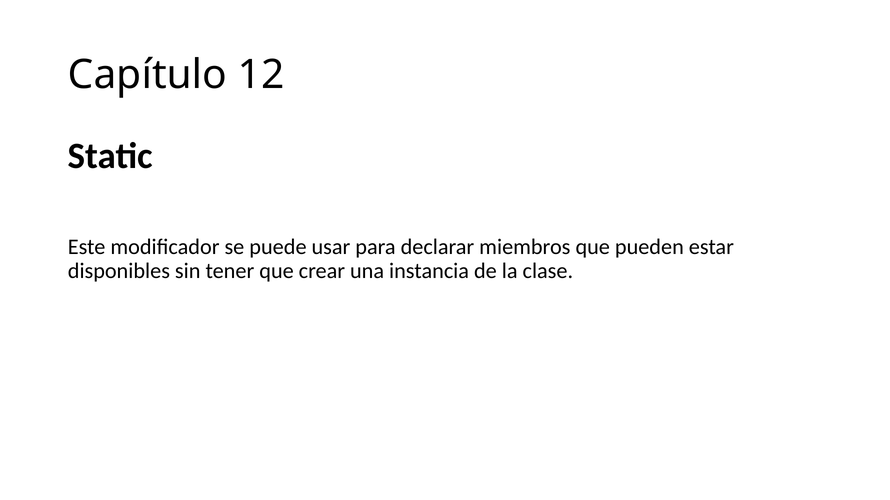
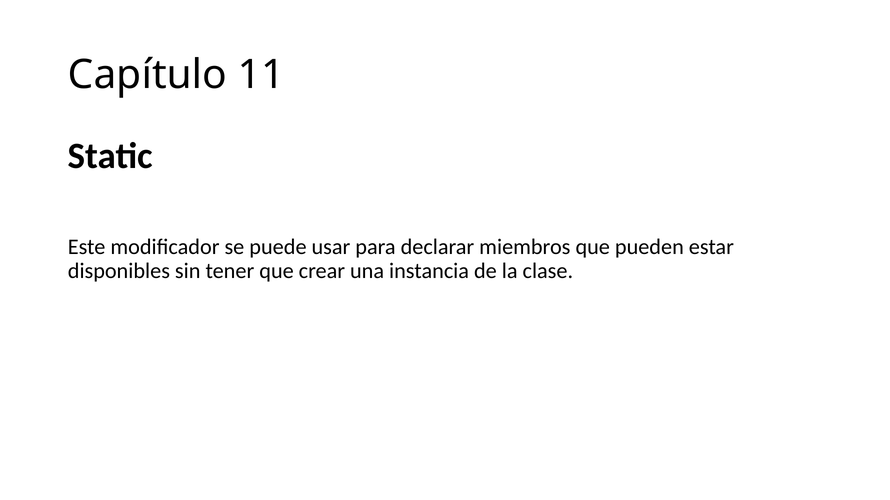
12: 12 -> 11
